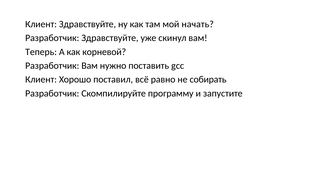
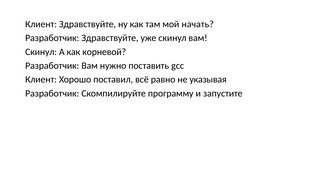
Теперь at (41, 52): Теперь -> Скинул
собирать: собирать -> указывая
